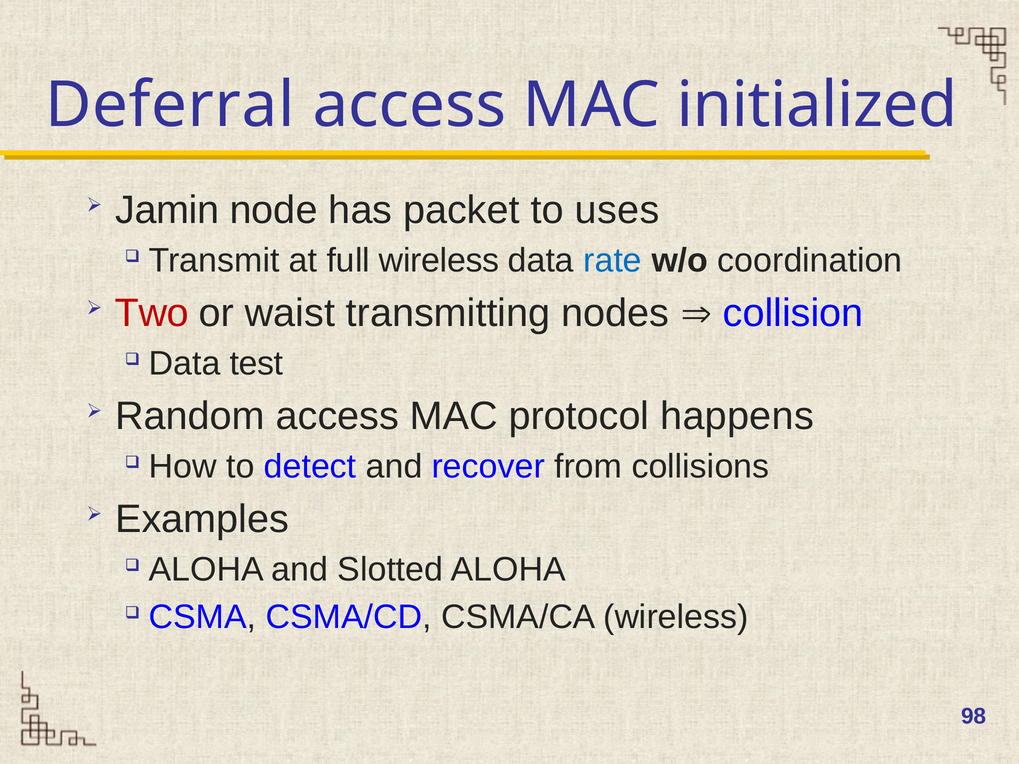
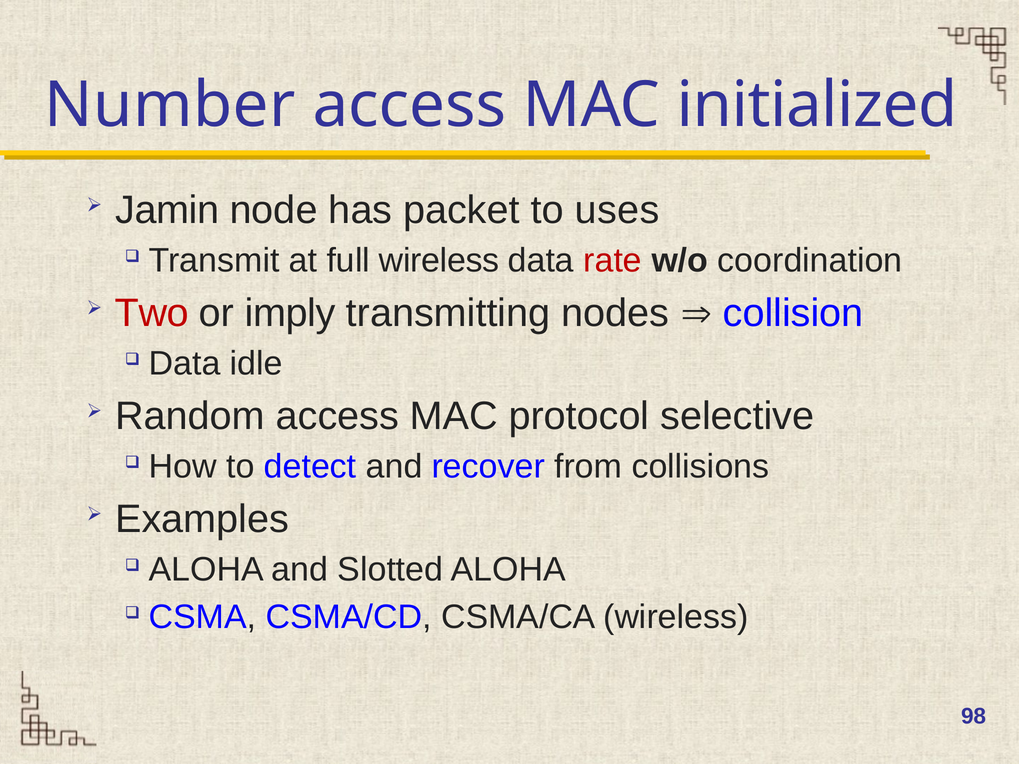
Deferral: Deferral -> Number
rate colour: blue -> red
waist: waist -> imply
test: test -> idle
happens: happens -> selective
